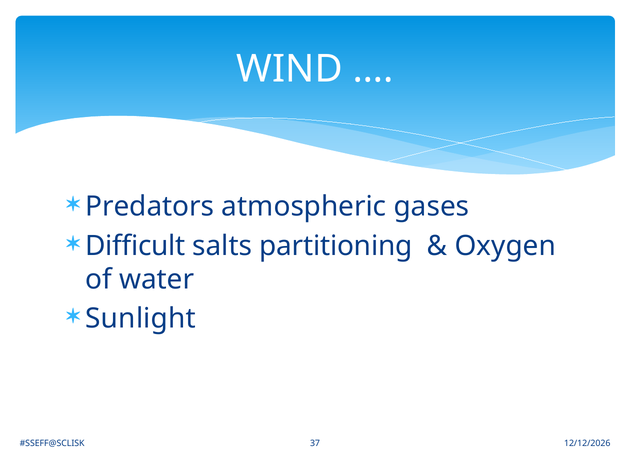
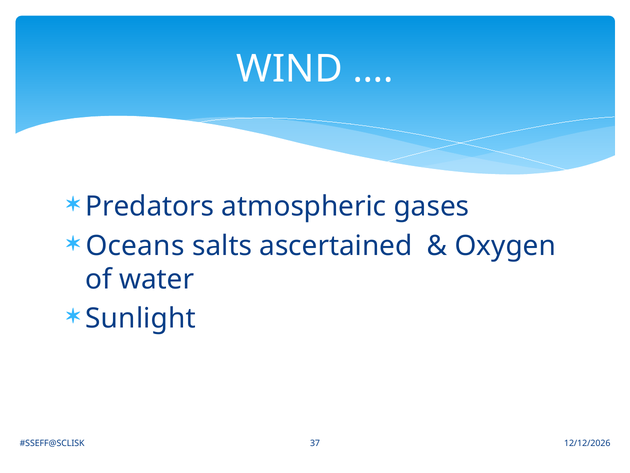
Difficult: Difficult -> Oceans
partitioning: partitioning -> ascertained
